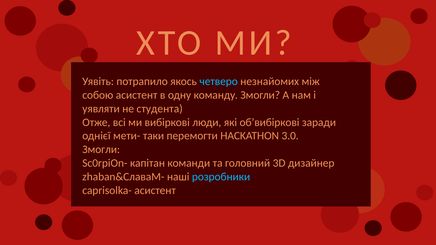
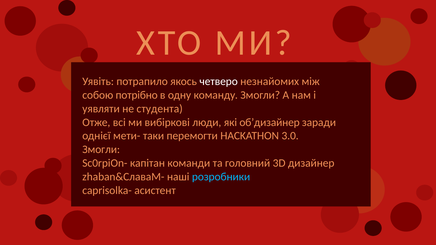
четверо colour: light blue -> white
собою асистент: асистент -> потрібно
об’вибіркові: об’вибіркові -> об’дизайнер
